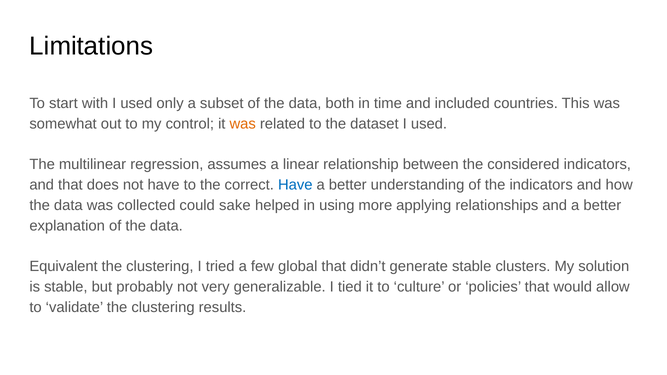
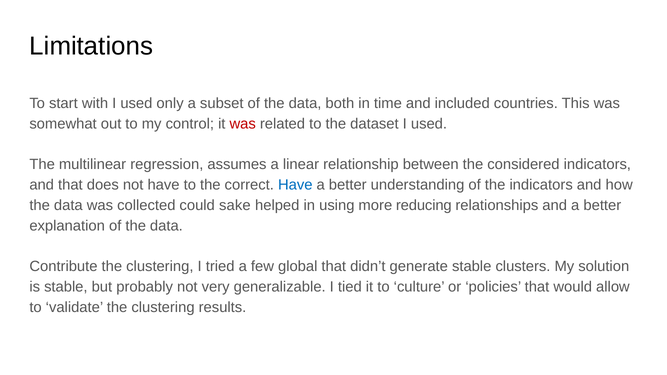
was at (243, 124) colour: orange -> red
applying: applying -> reducing
Equivalent: Equivalent -> Contribute
